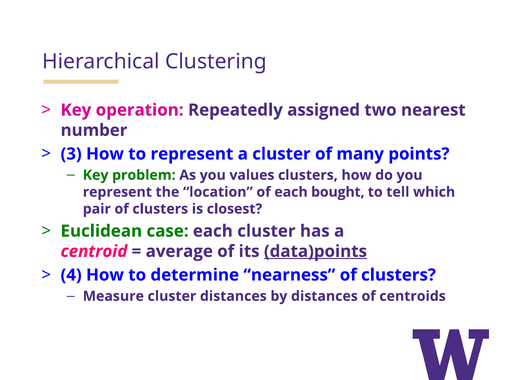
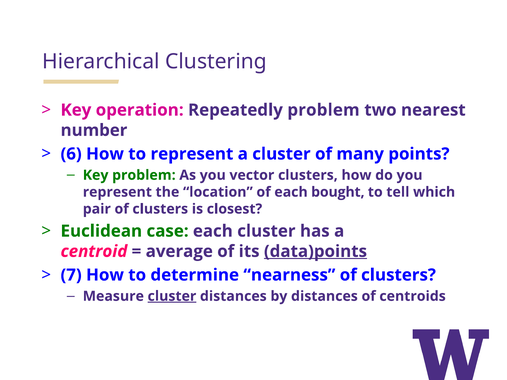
Repeatedly assigned: assigned -> problem
3: 3 -> 6
values: values -> vector
4: 4 -> 7
cluster at (172, 296) underline: none -> present
